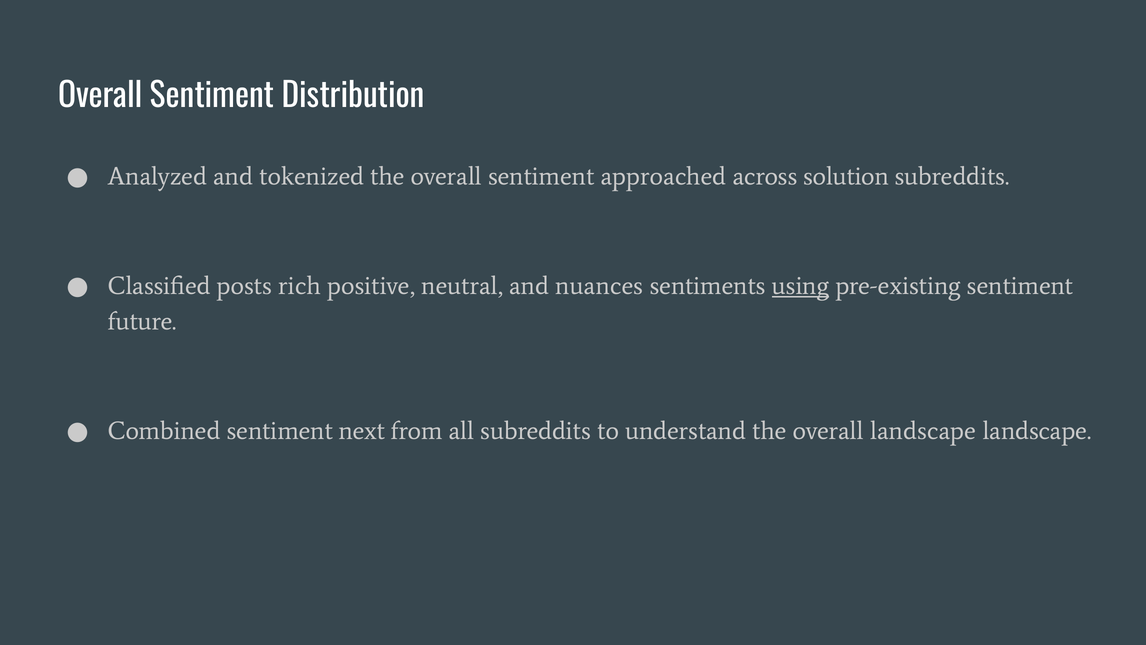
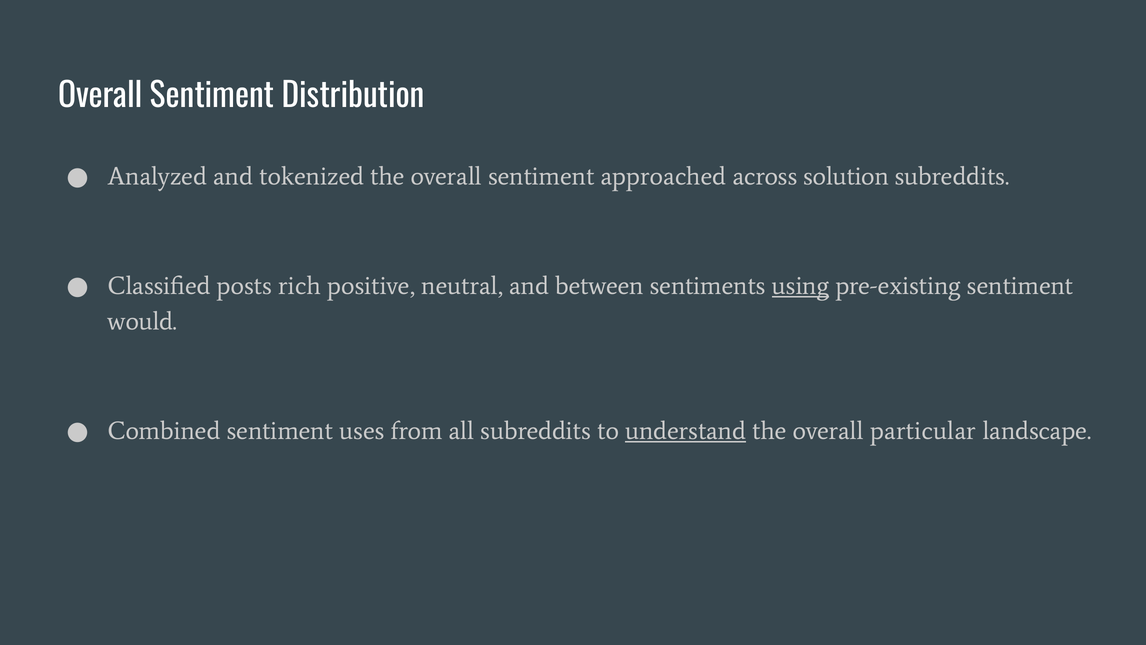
nuances: nuances -> between
future: future -> would
next: next -> uses
understand underline: none -> present
overall landscape: landscape -> particular
